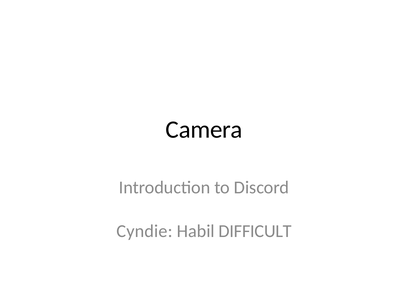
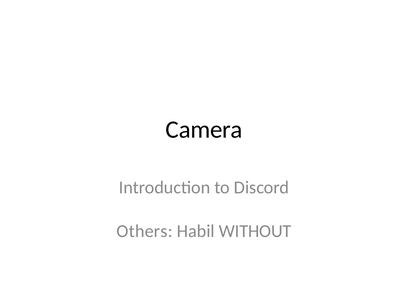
Cyndie: Cyndie -> Others
DIFFICULT: DIFFICULT -> WITHOUT
